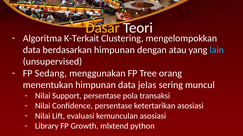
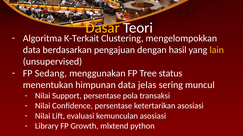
berdasarkan himpunan: himpunan -> pengajuan
atau: atau -> hasil
lain colour: light blue -> yellow
orang: orang -> status
